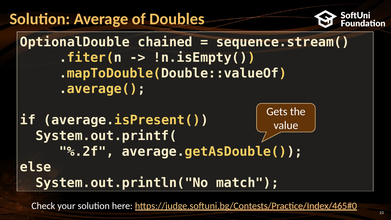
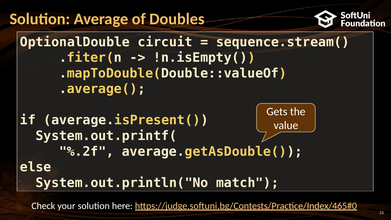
chained: chained -> circuit
